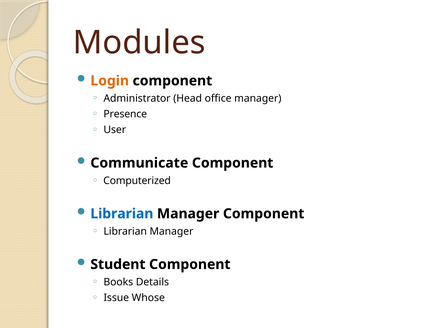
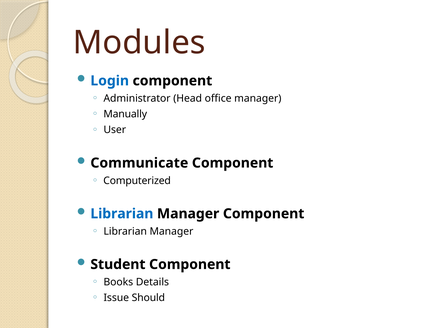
Login colour: orange -> blue
Presence: Presence -> Manually
Whose: Whose -> Should
